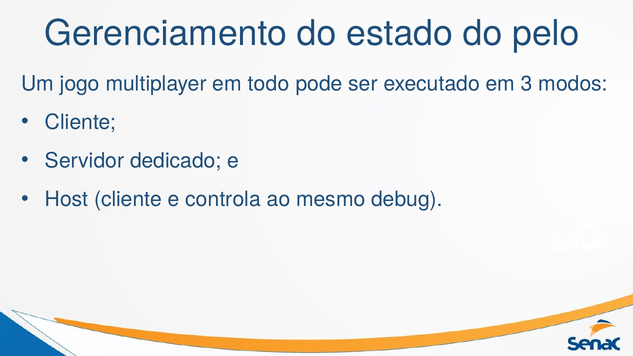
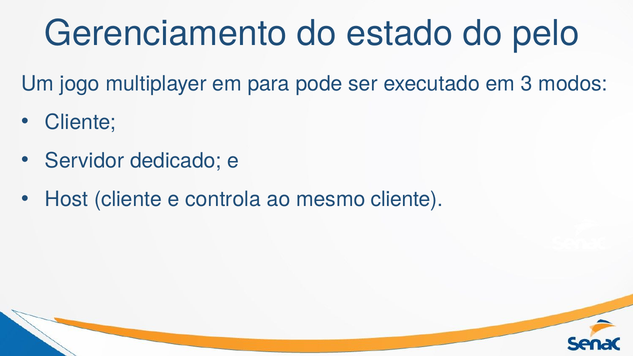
todo: todo -> para
mesmo debug: debug -> cliente
